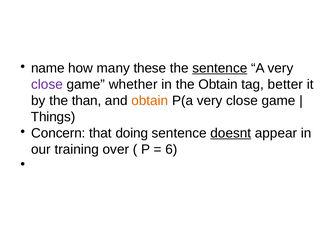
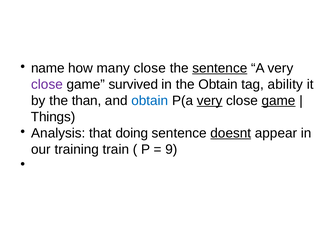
many these: these -> close
whether: whether -> survived
better: better -> ability
obtain at (150, 101) colour: orange -> blue
very at (210, 101) underline: none -> present
game at (279, 101) underline: none -> present
Concern: Concern -> Analysis
over: over -> train
6: 6 -> 9
